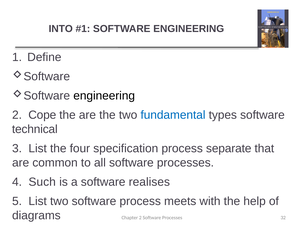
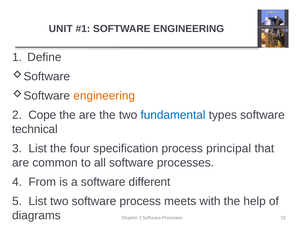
INTO: INTO -> UNIT
engineering at (104, 96) colour: black -> orange
separate: separate -> principal
Such: Such -> From
realises: realises -> different
